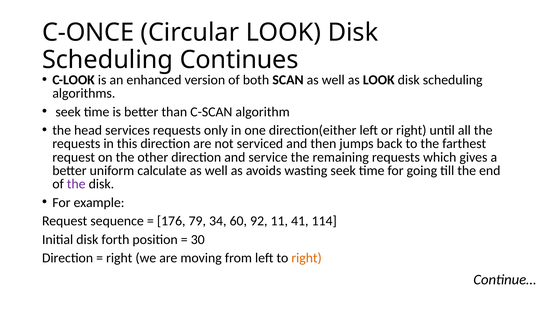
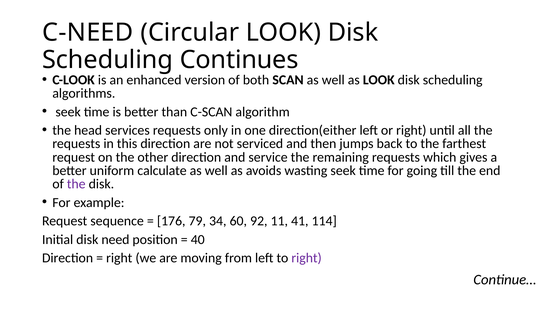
C-ONCE: C-ONCE -> C-NEED
forth: forth -> need
30: 30 -> 40
right at (307, 258) colour: orange -> purple
